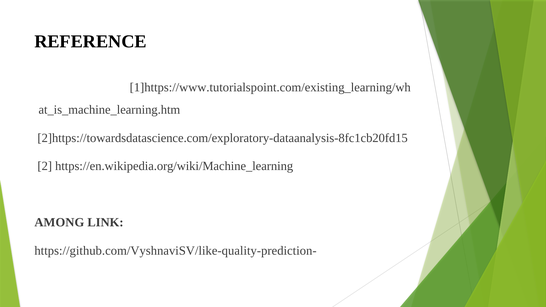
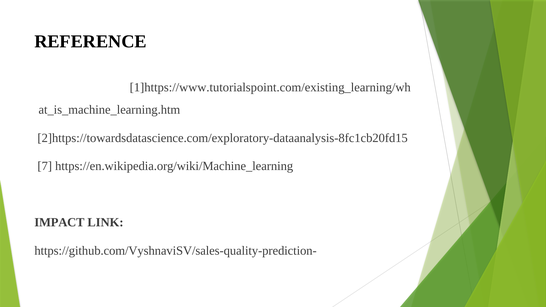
2: 2 -> 7
AMONG: AMONG -> IMPACT
https://github.com/VyshnaviSV/like-quality-prediction-: https://github.com/VyshnaviSV/like-quality-prediction- -> https://github.com/VyshnaviSV/sales-quality-prediction-
